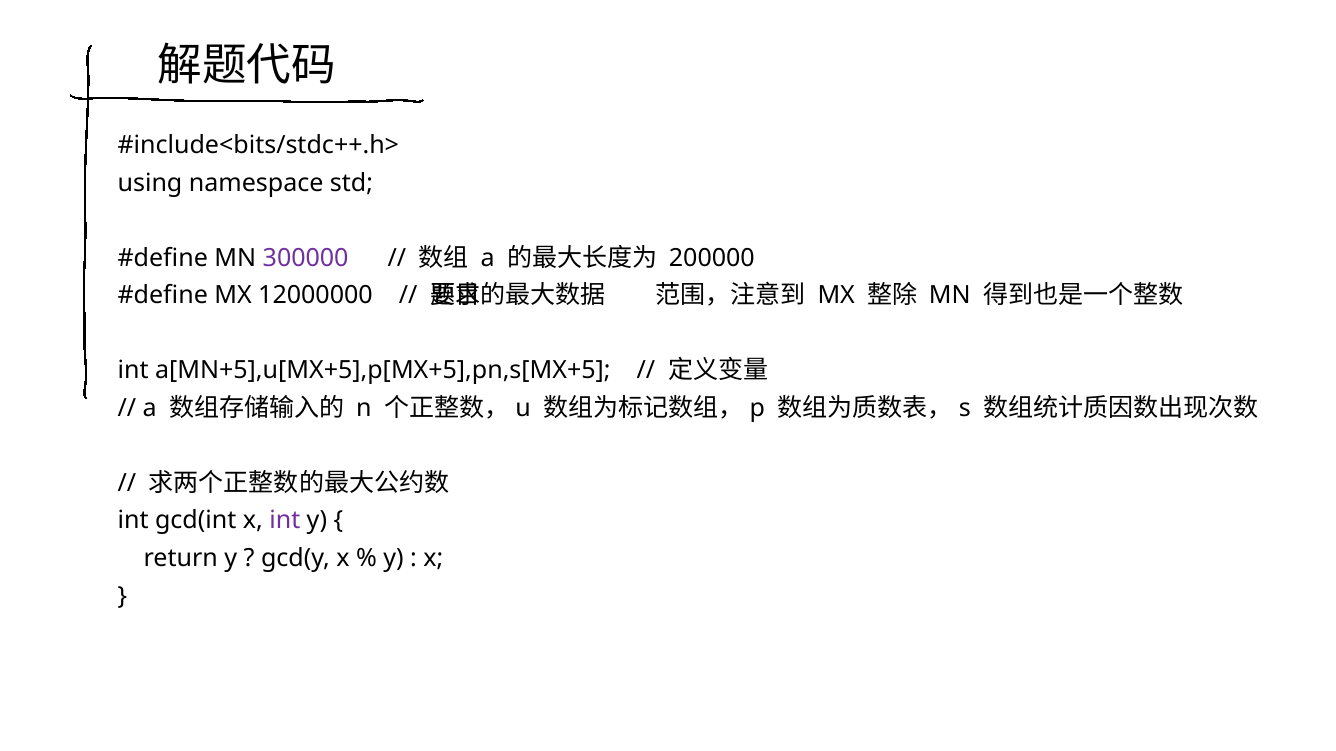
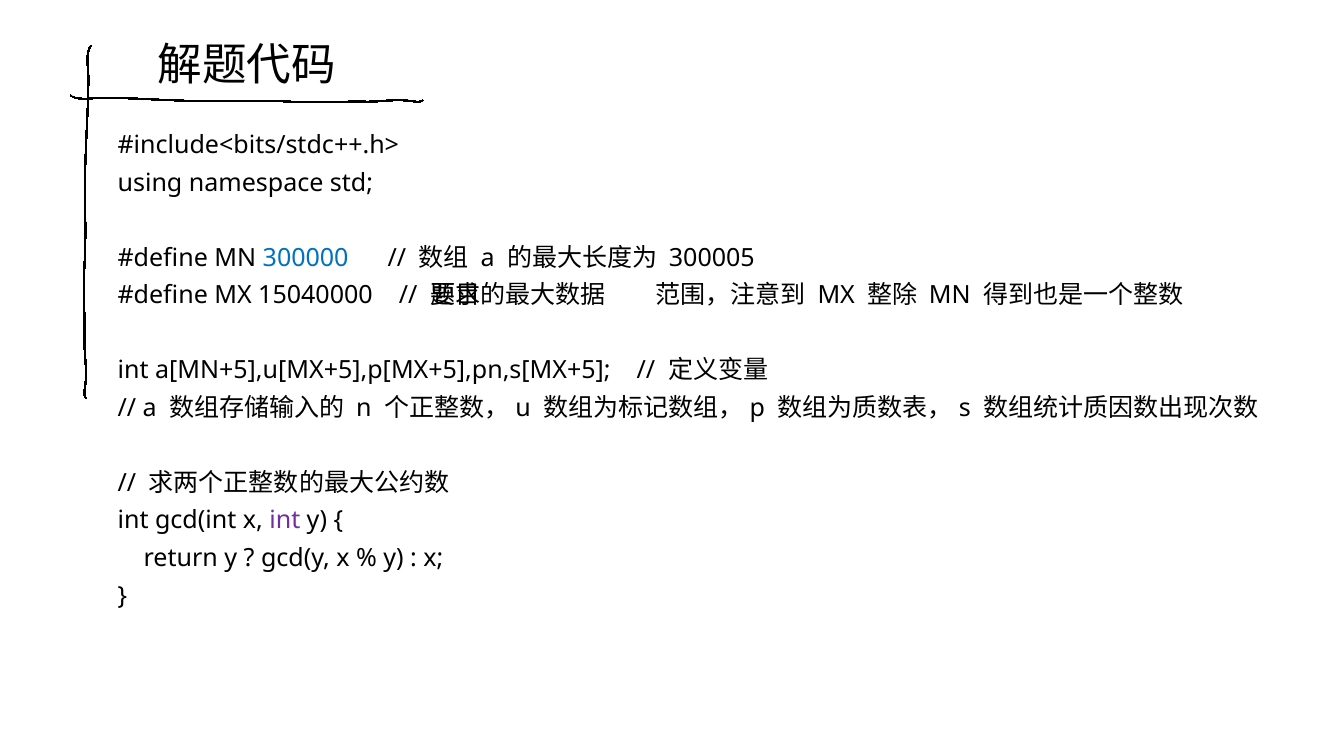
300000 colour: purple -> blue
200000: 200000 -> 300005
12000000: 12000000 -> 15040000
